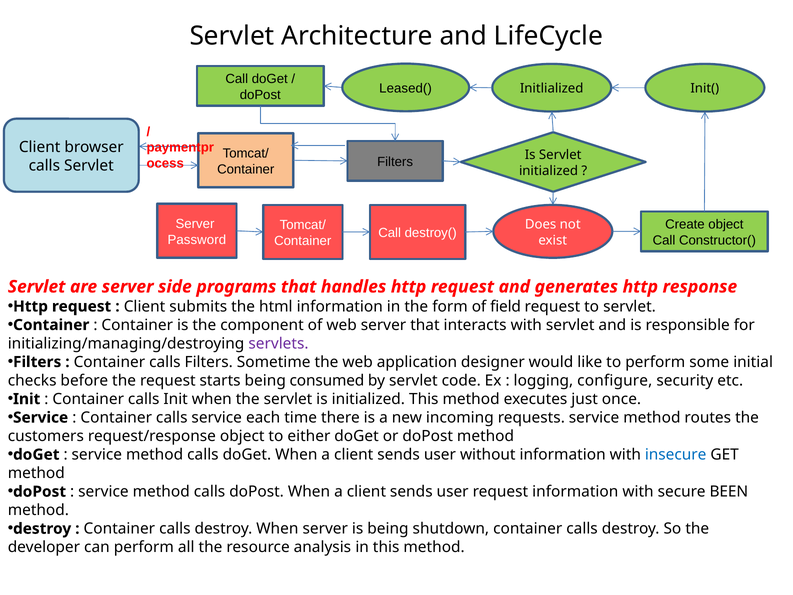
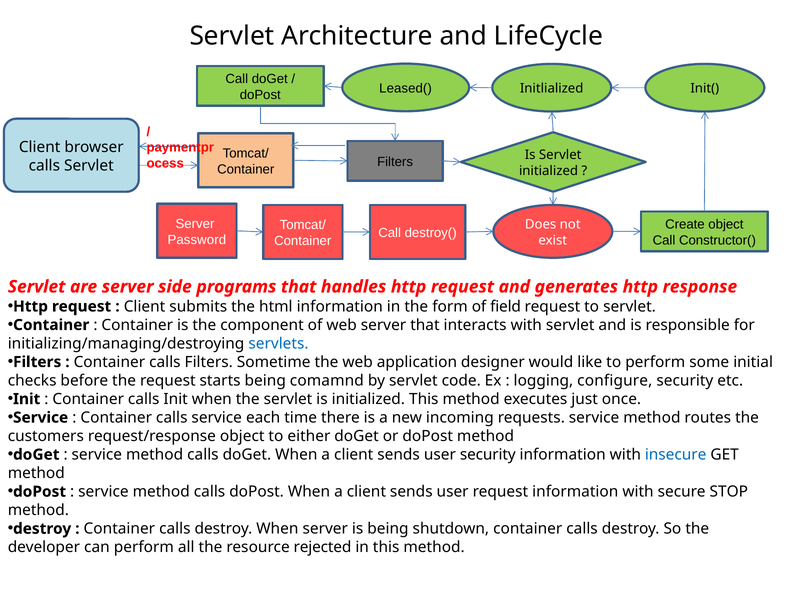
servlets colour: purple -> blue
consumed: consumed -> comamnd
user without: without -> security
BEEN: BEEN -> STOP
analysis: analysis -> rejected
